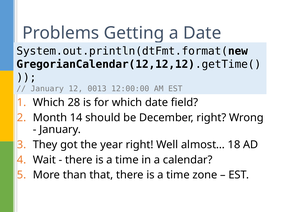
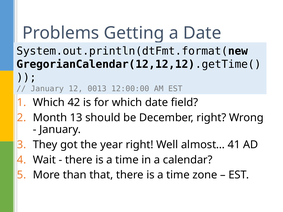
28: 28 -> 42
14: 14 -> 13
18: 18 -> 41
